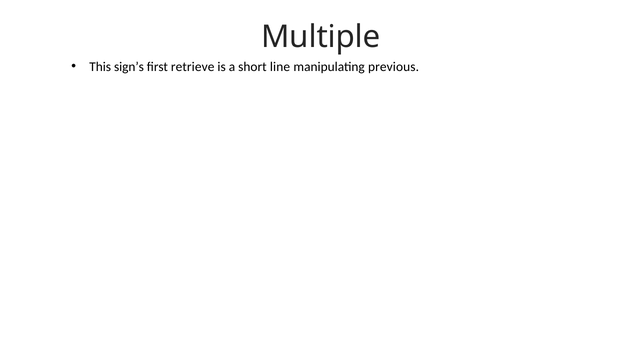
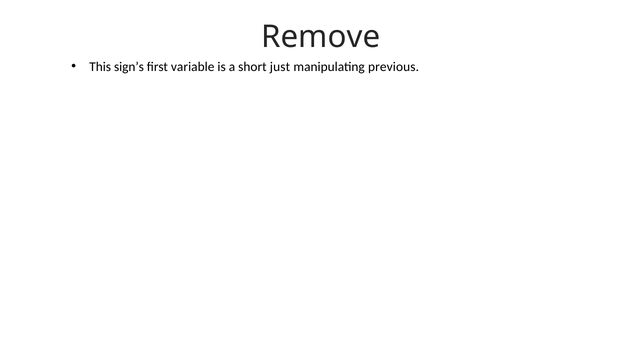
Multiple: Multiple -> Remove
retrieve: retrieve -> variable
line: line -> just
